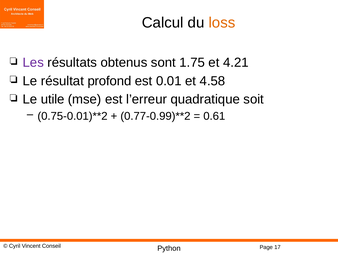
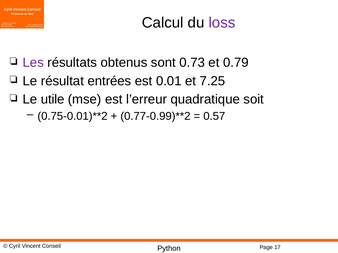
loss colour: orange -> purple
1.75: 1.75 -> 0.73
4.21: 4.21 -> 0.79
profond: profond -> entrées
4.58: 4.58 -> 7.25
0.61: 0.61 -> 0.57
